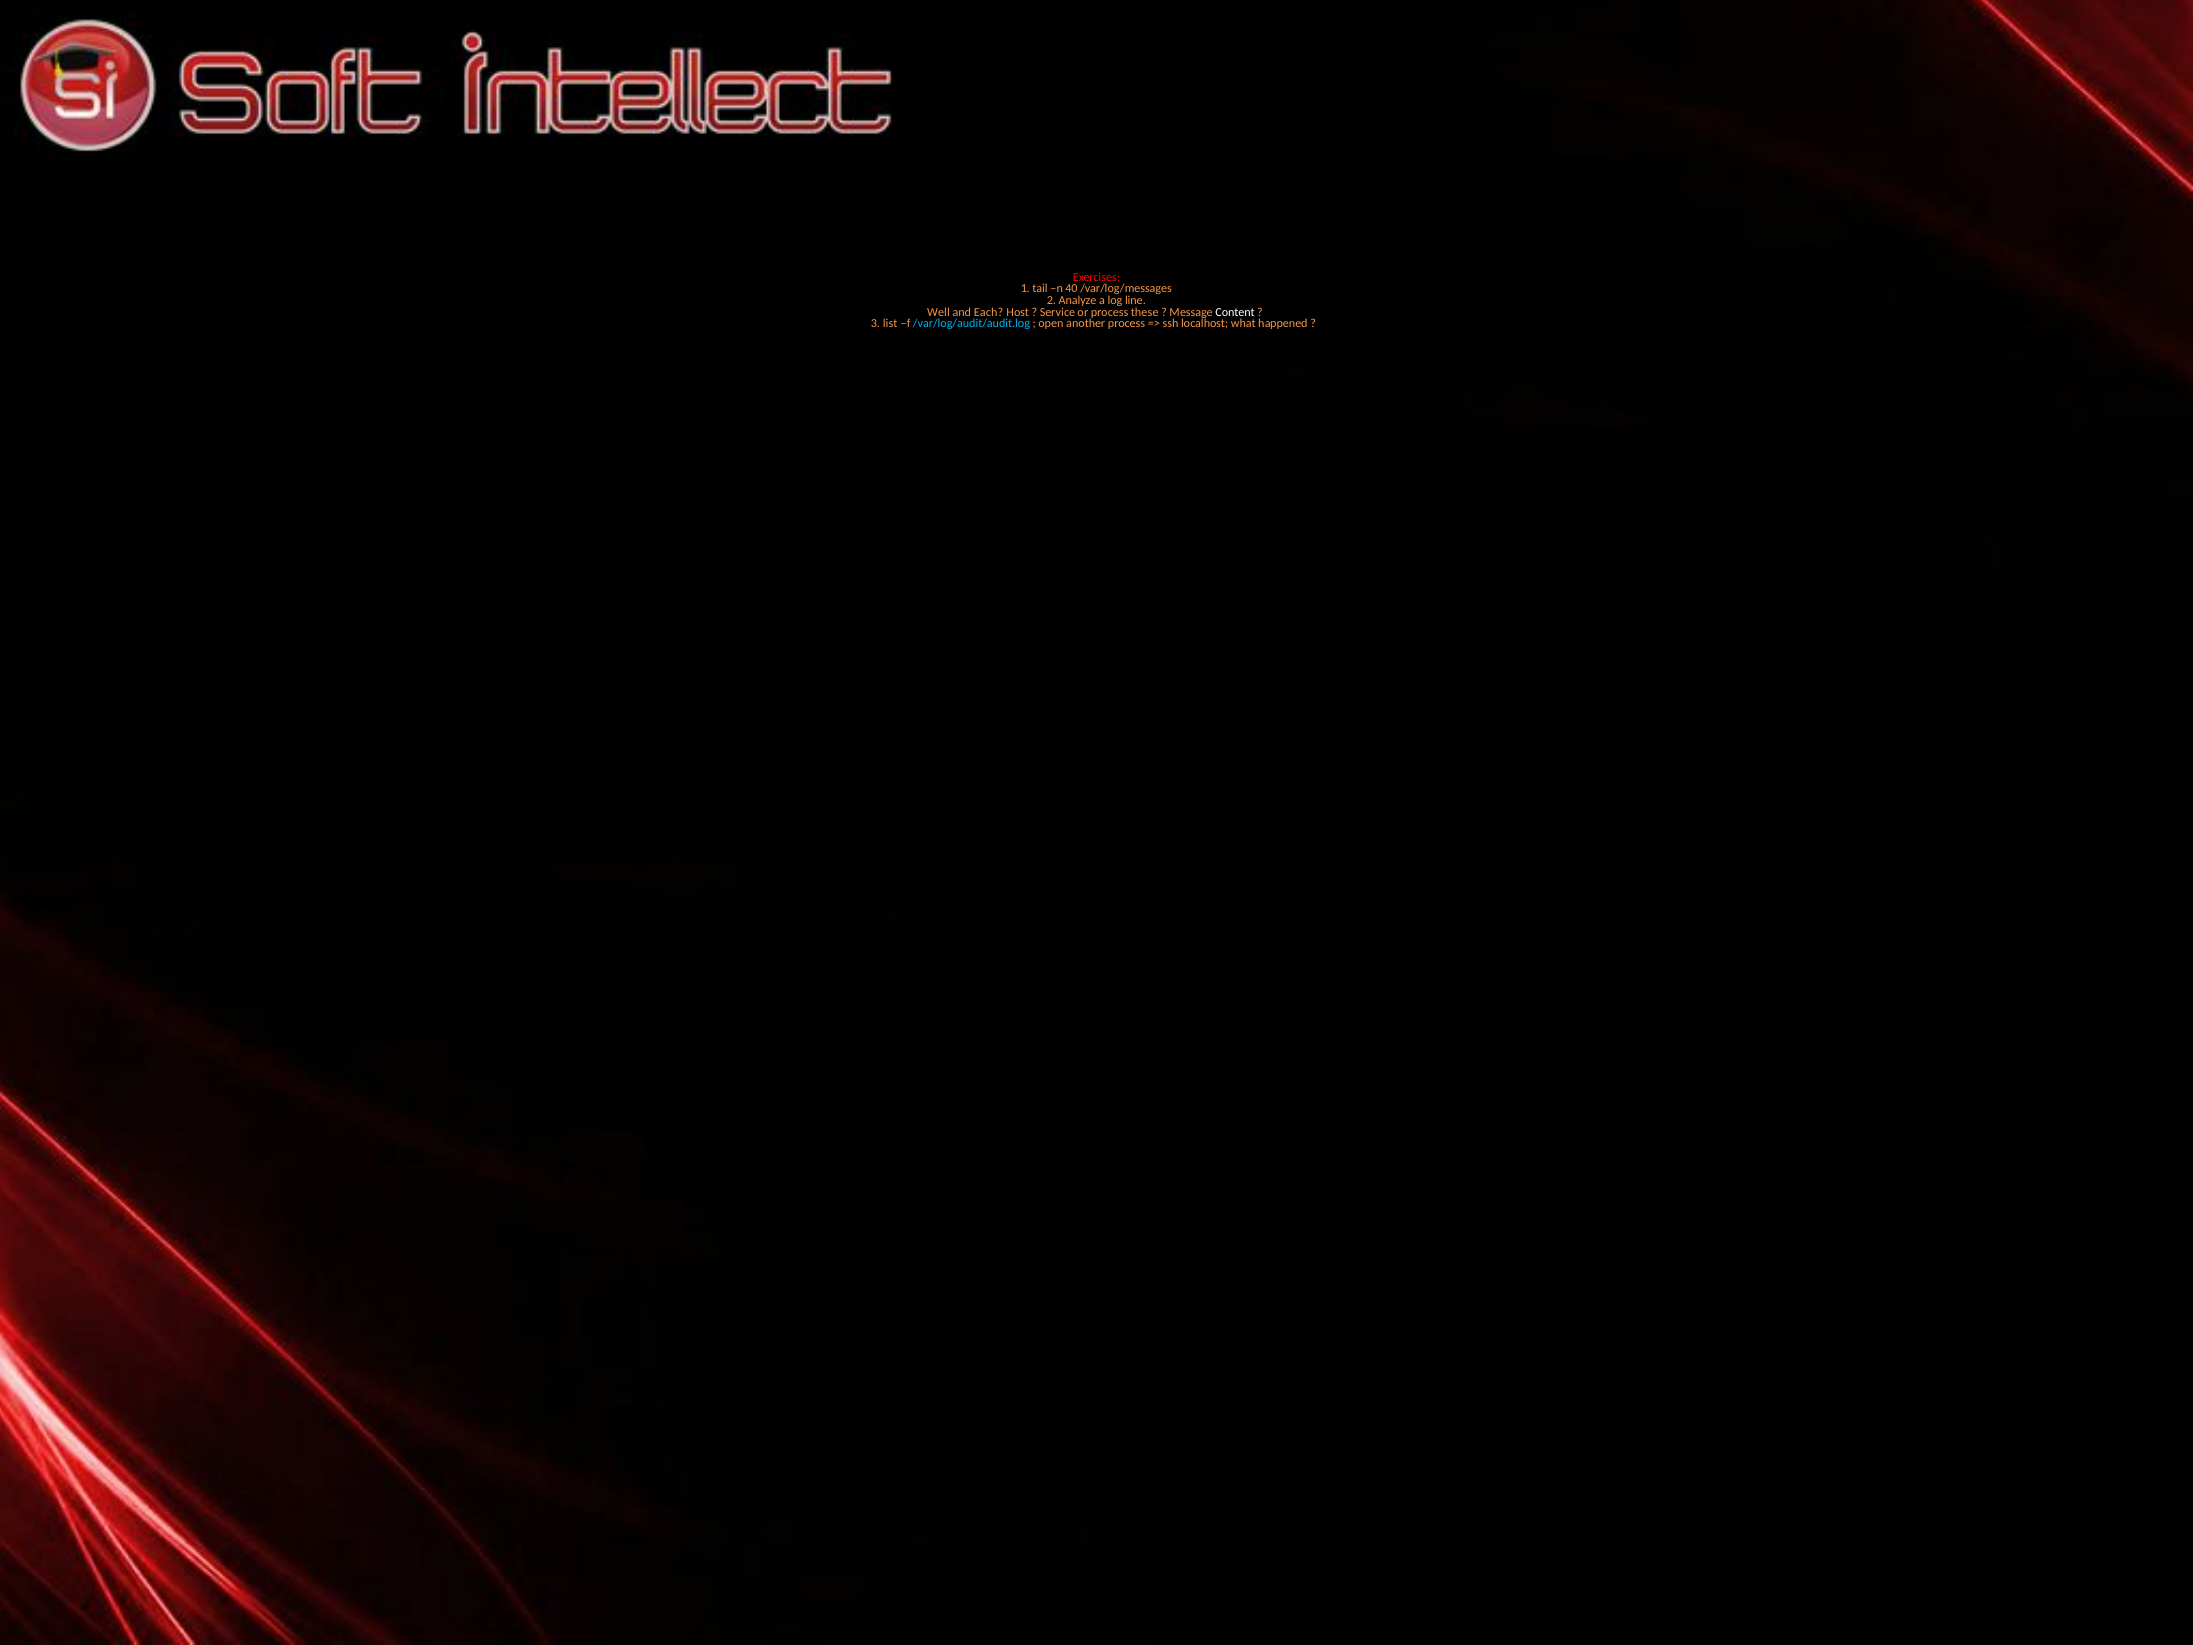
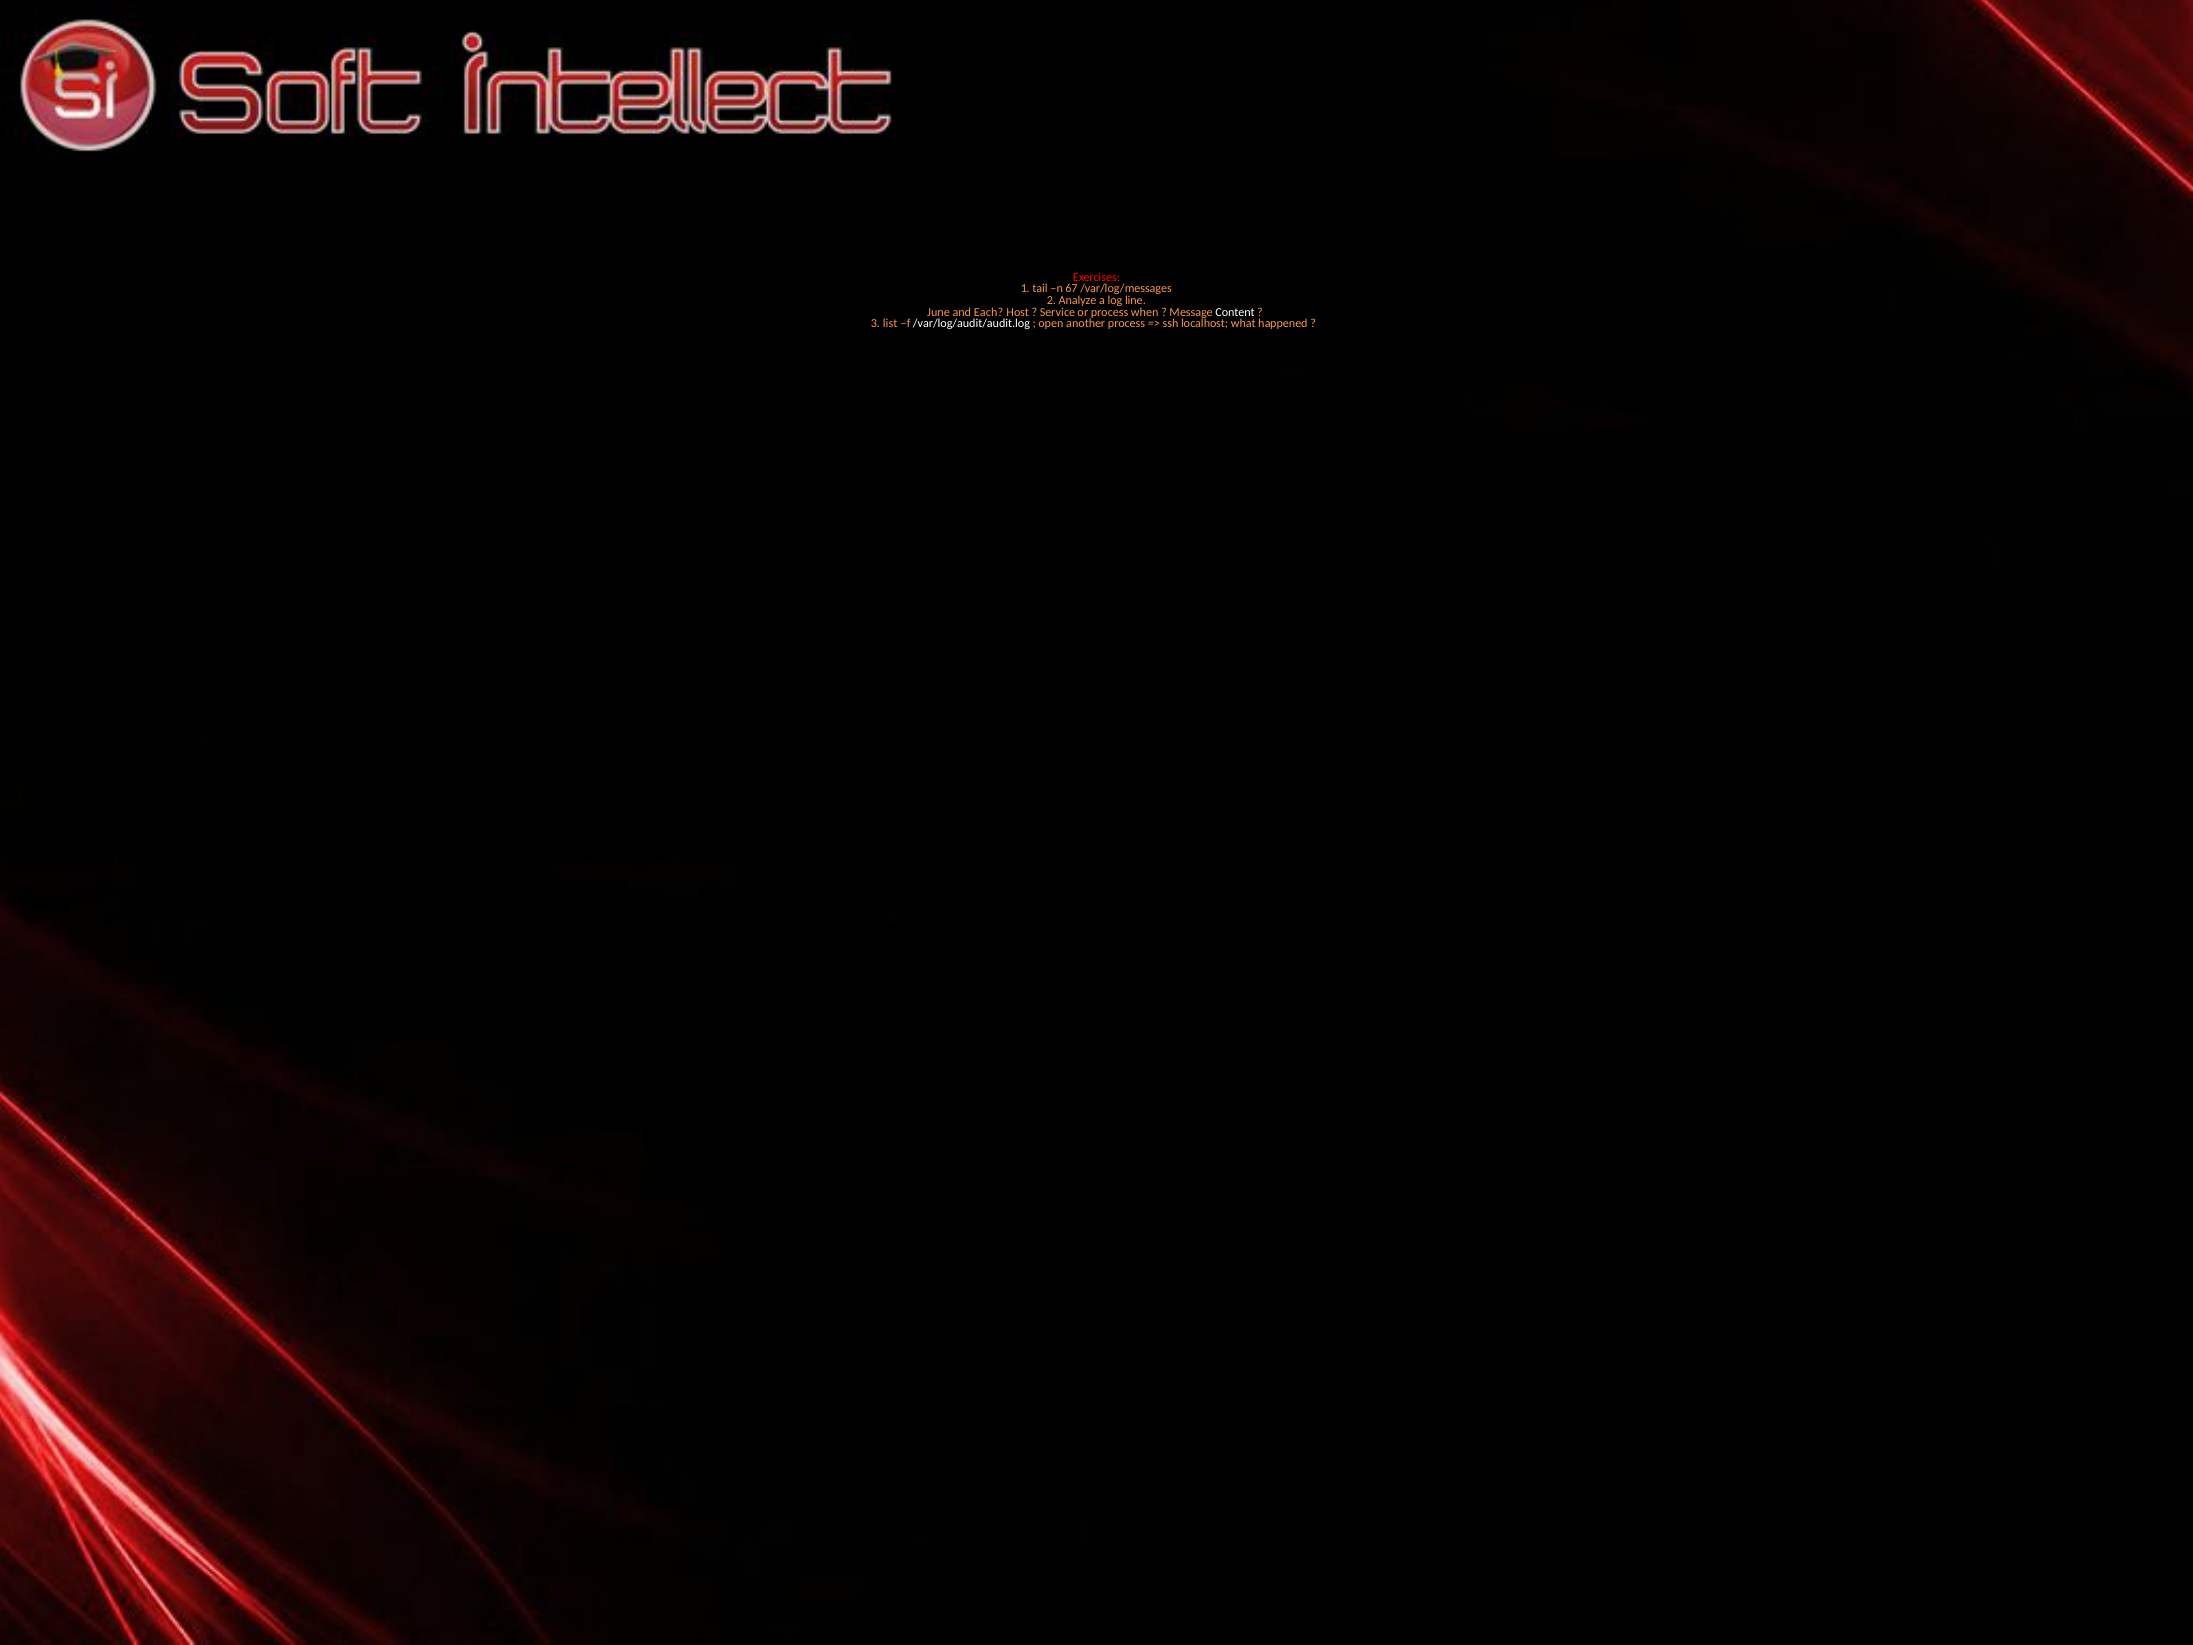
40: 40 -> 67
Well: Well -> June
these: these -> when
/var/log/audit/audit.log colour: light blue -> white
